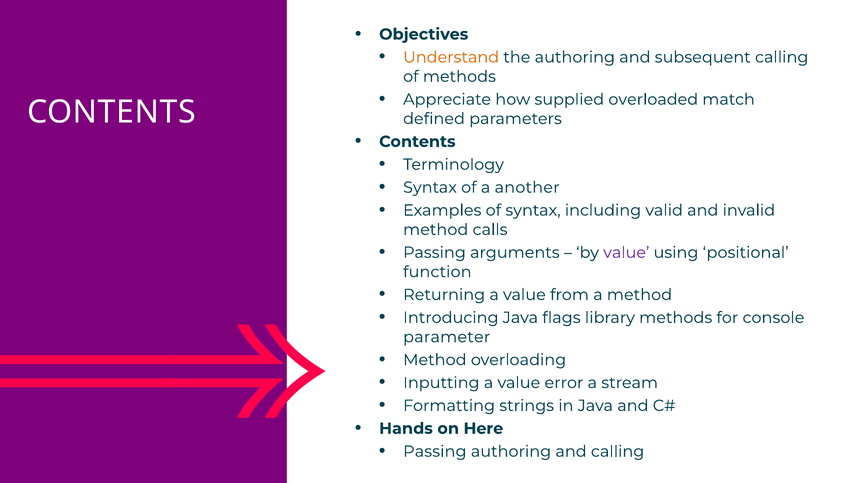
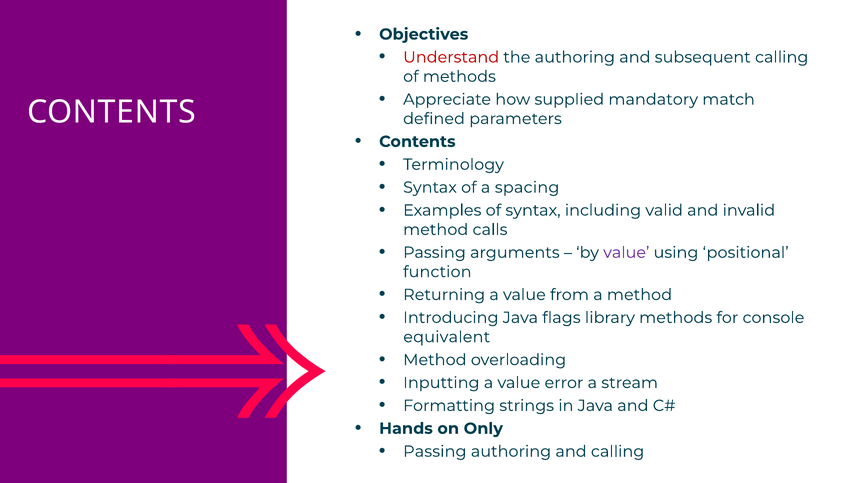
Understand colour: orange -> red
overloaded: overloaded -> mandatory
another: another -> spacing
parameter: parameter -> equivalent
Here: Here -> Only
